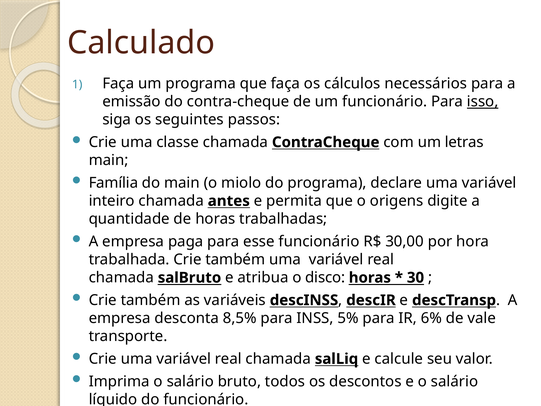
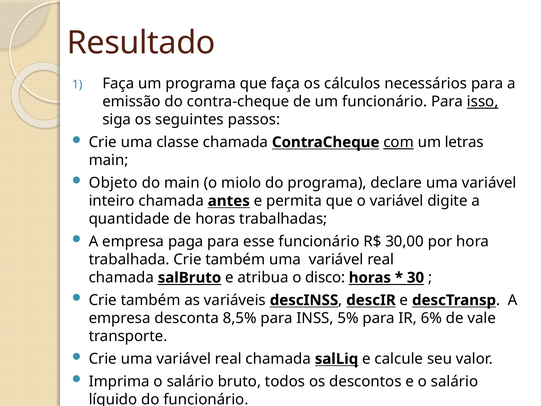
Calculado: Calculado -> Resultado
com underline: none -> present
Família: Família -> Objeto
o origens: origens -> variável
